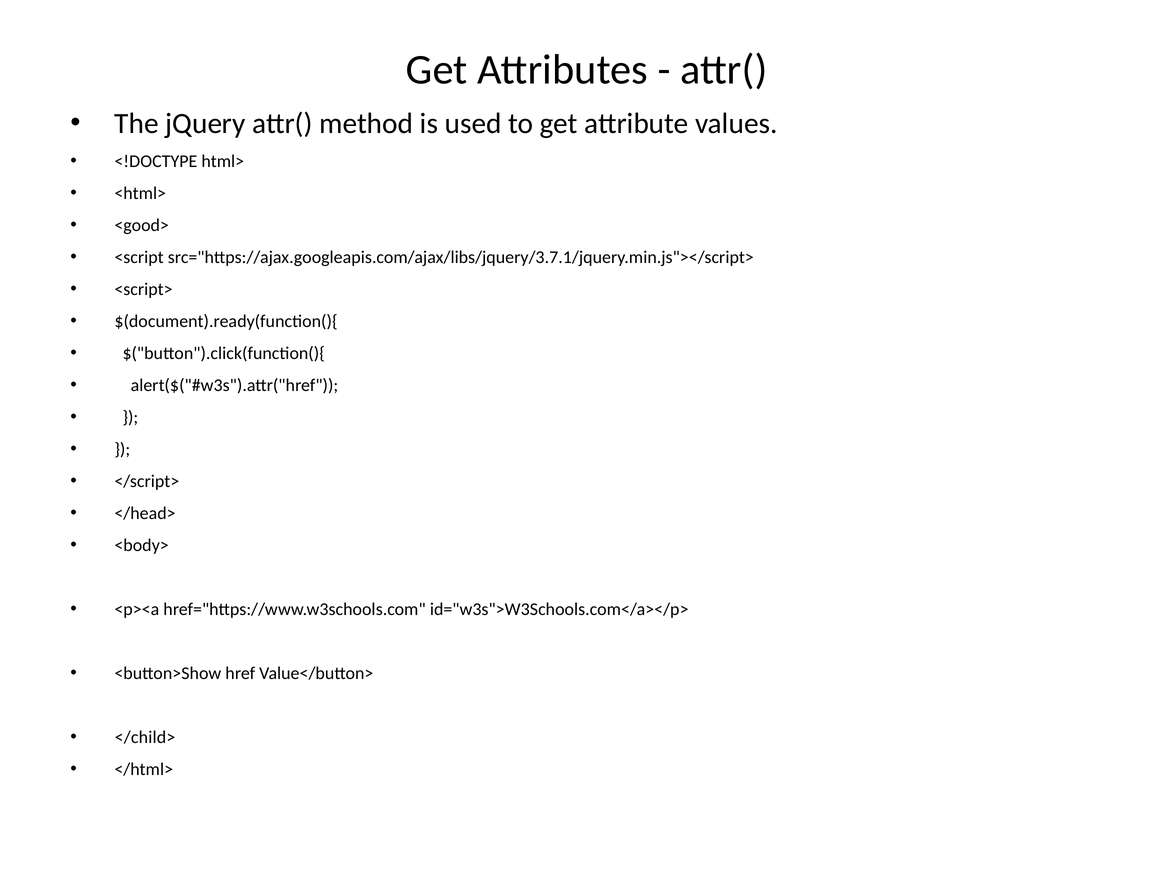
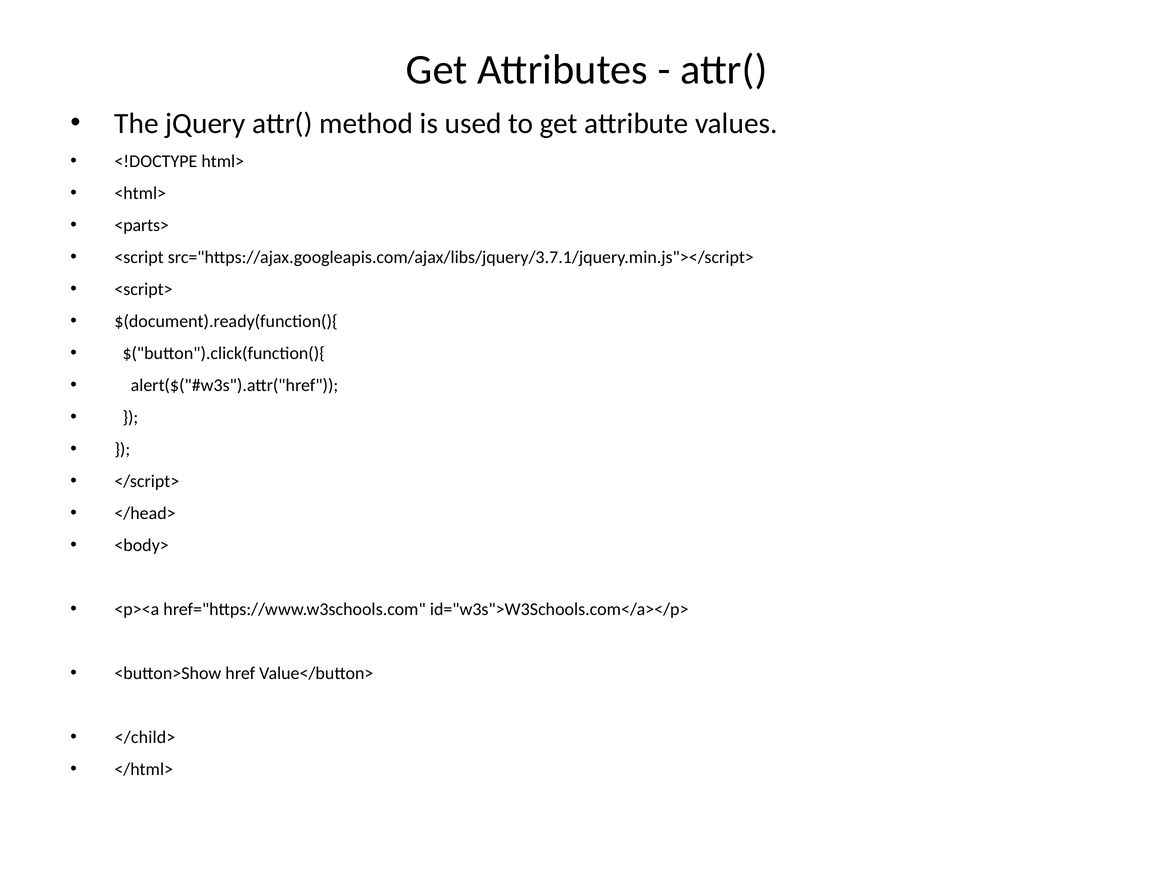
<good>: <good> -> <parts>
